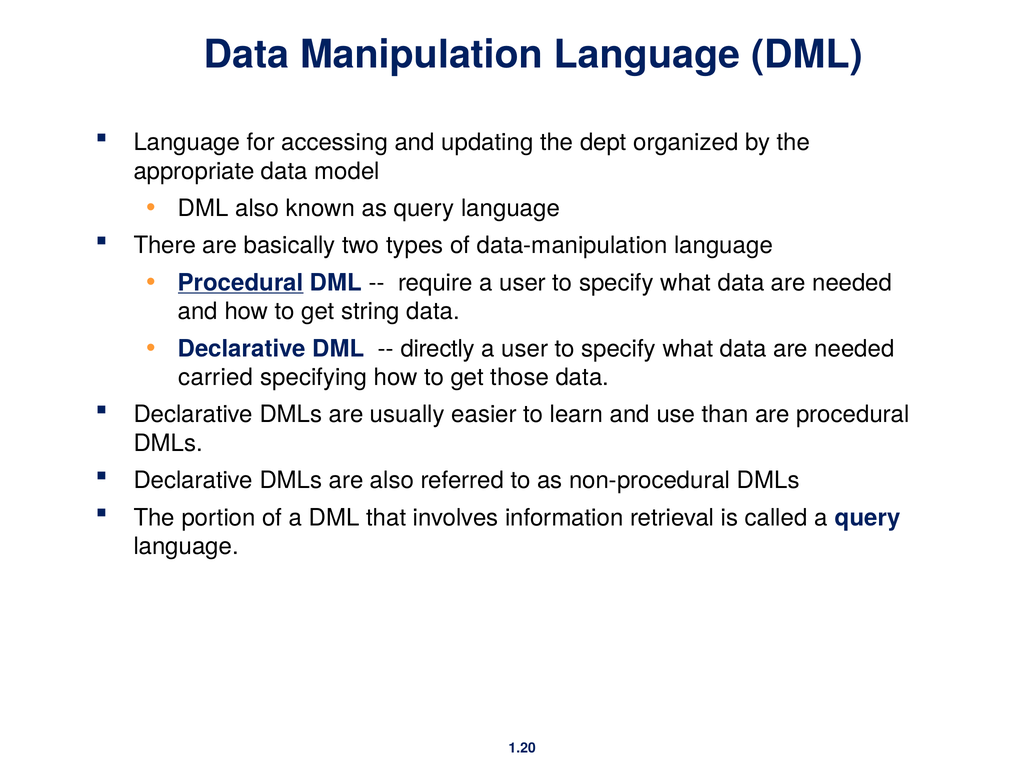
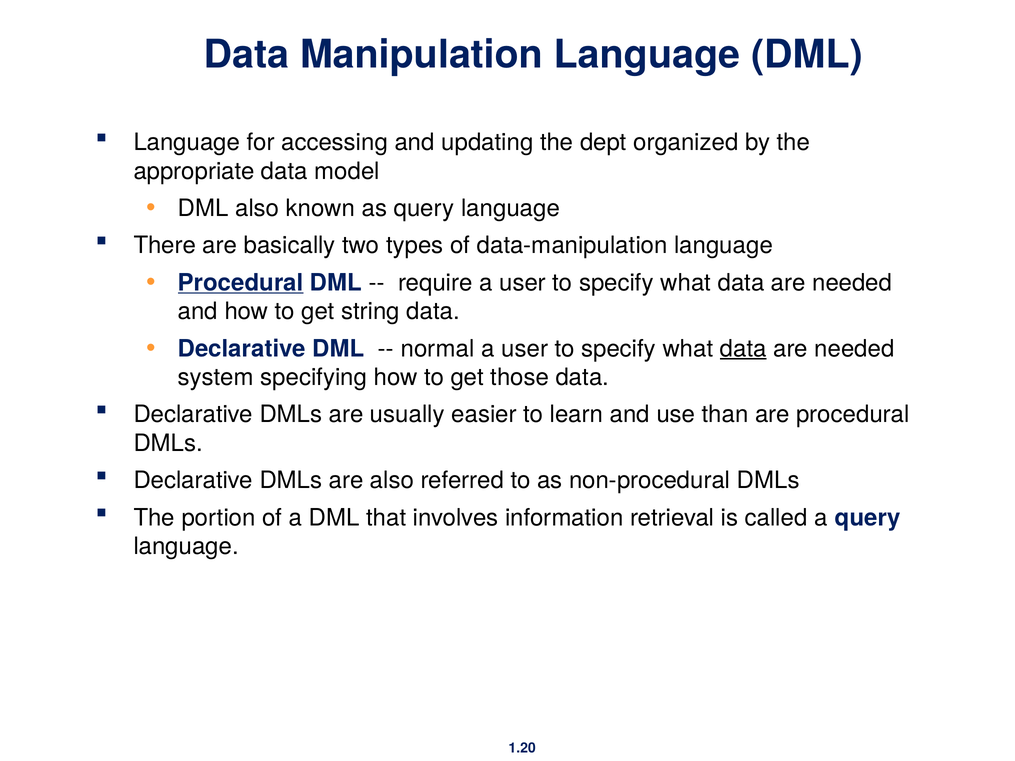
directly: directly -> normal
data at (743, 349) underline: none -> present
carried: carried -> system
